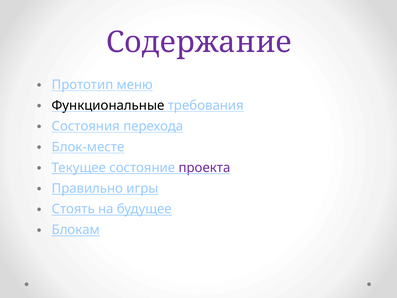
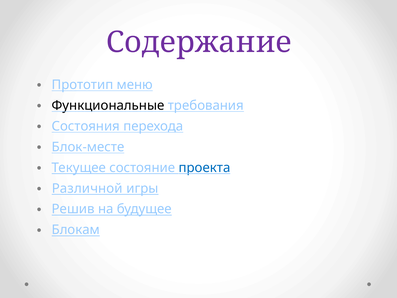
проекта colour: purple -> blue
Правильно: Правильно -> Различной
Стоять: Стоять -> Решив
